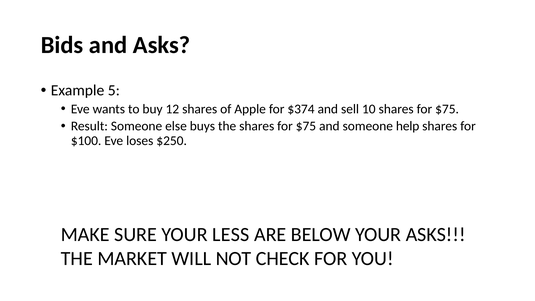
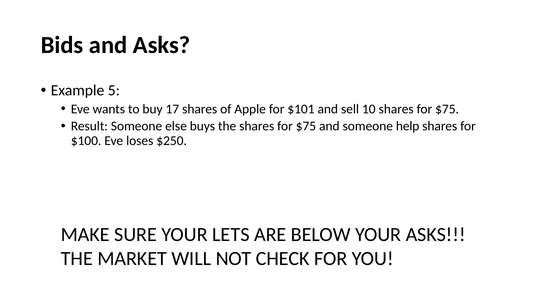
12: 12 -> 17
$374: $374 -> $101
LESS: LESS -> LETS
